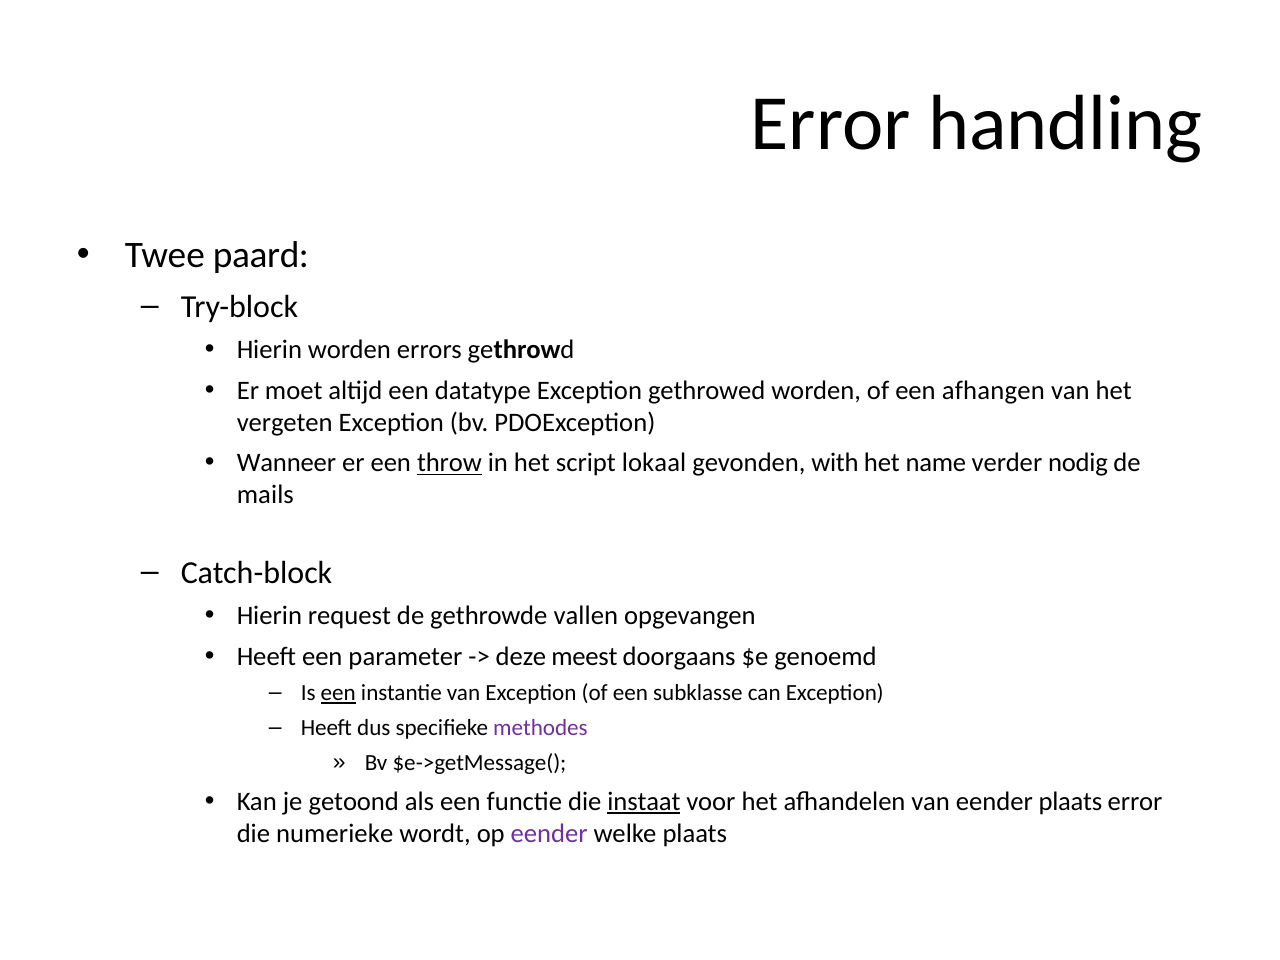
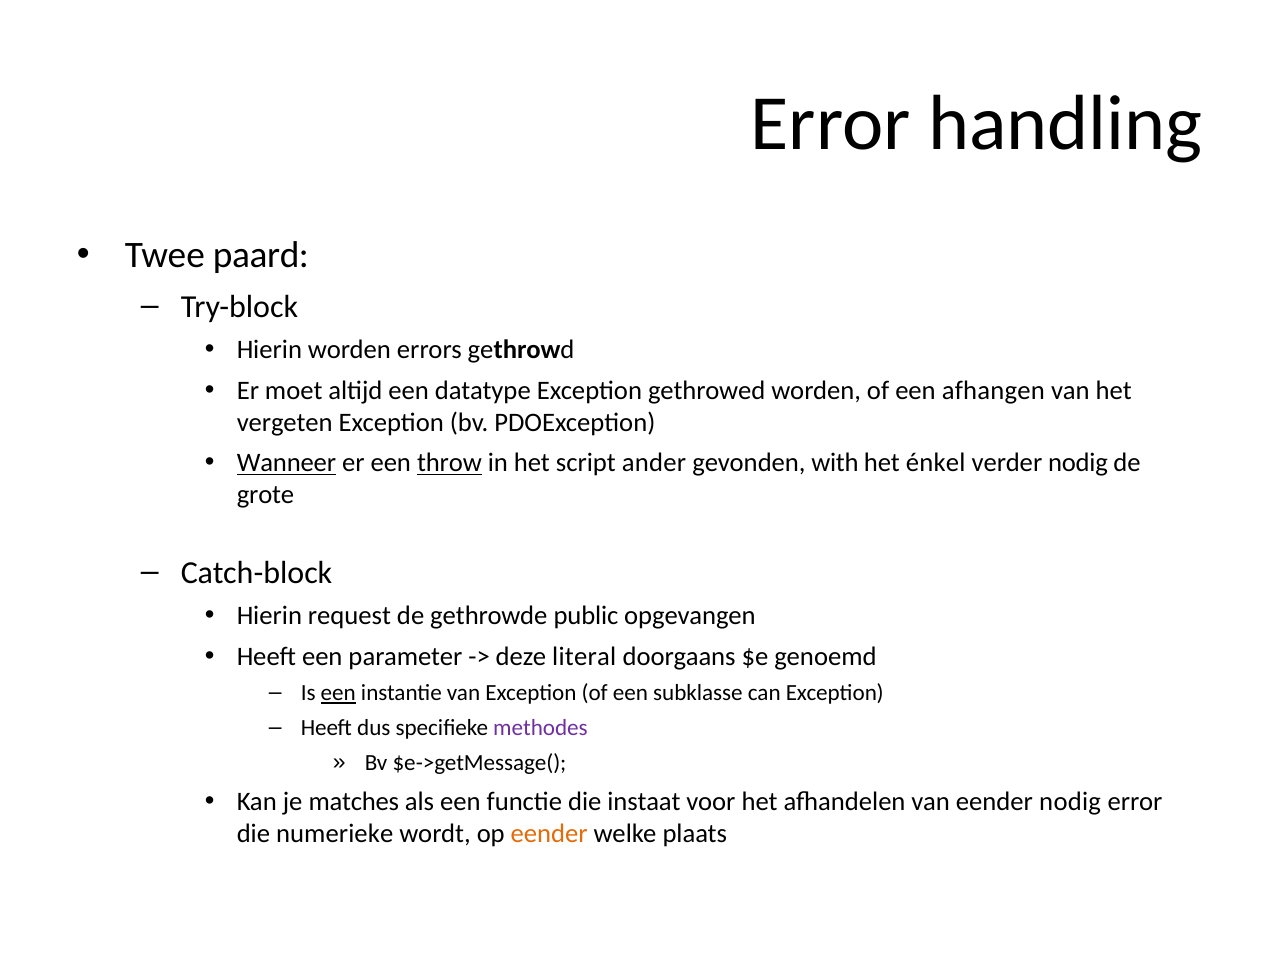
Wanneer underline: none -> present
lokaal: lokaal -> ander
name: name -> énkel
mails: mails -> grote
vallen: vallen -> public
meest: meest -> literal
getoond: getoond -> matches
instaat underline: present -> none
eender plaats: plaats -> nodig
eender at (549, 834) colour: purple -> orange
